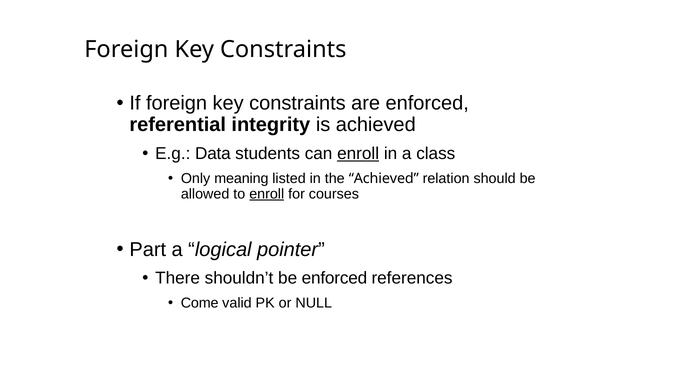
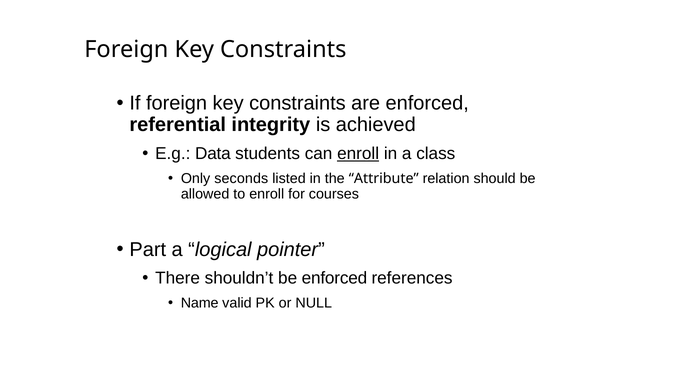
meaning: meaning -> seconds
the Achieved: Achieved -> Attribute
enroll at (267, 194) underline: present -> none
Come: Come -> Name
